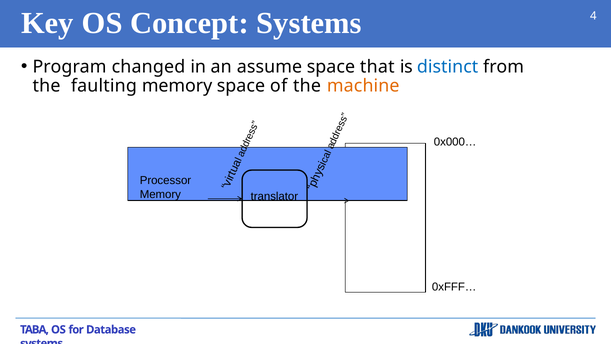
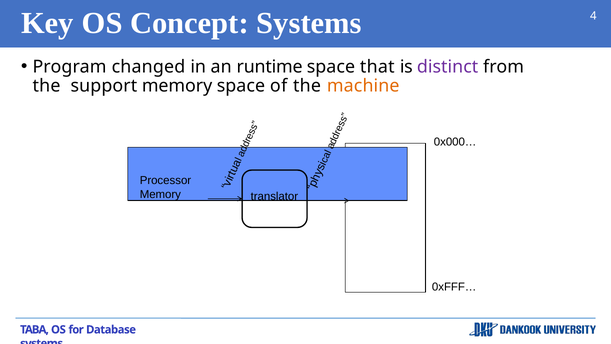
assume: assume -> runtime
distinct colour: blue -> purple
faulting: faulting -> support
